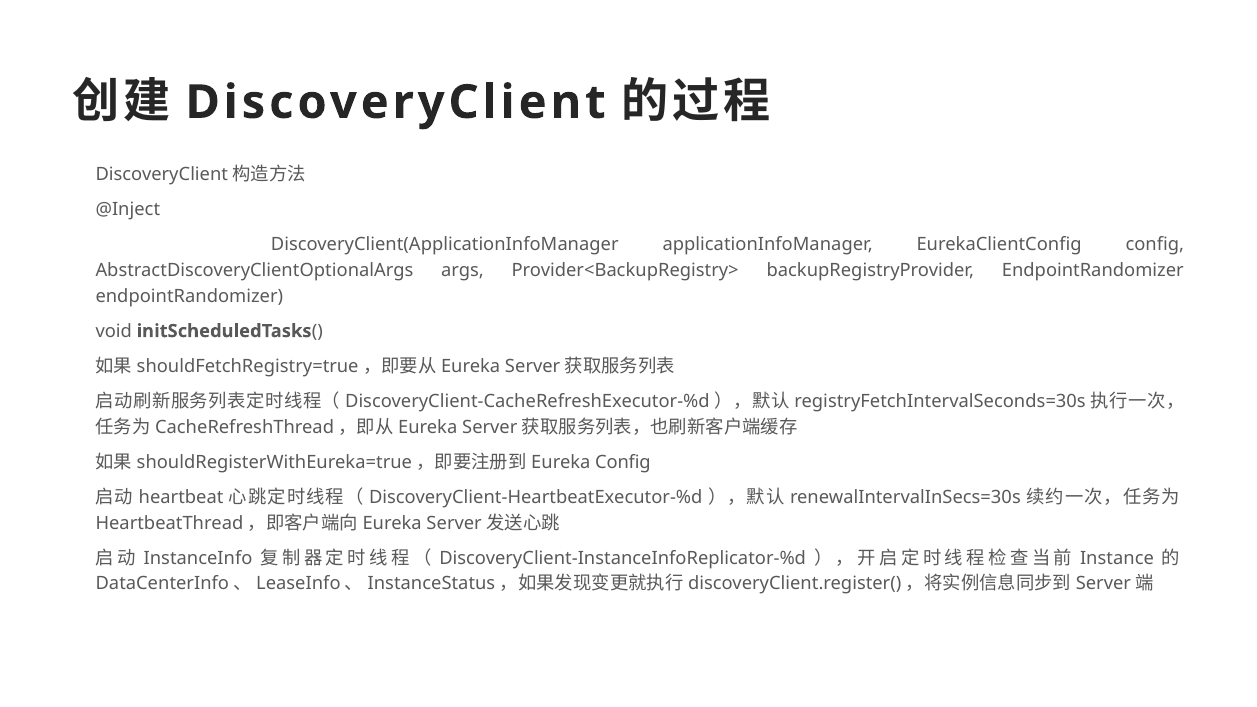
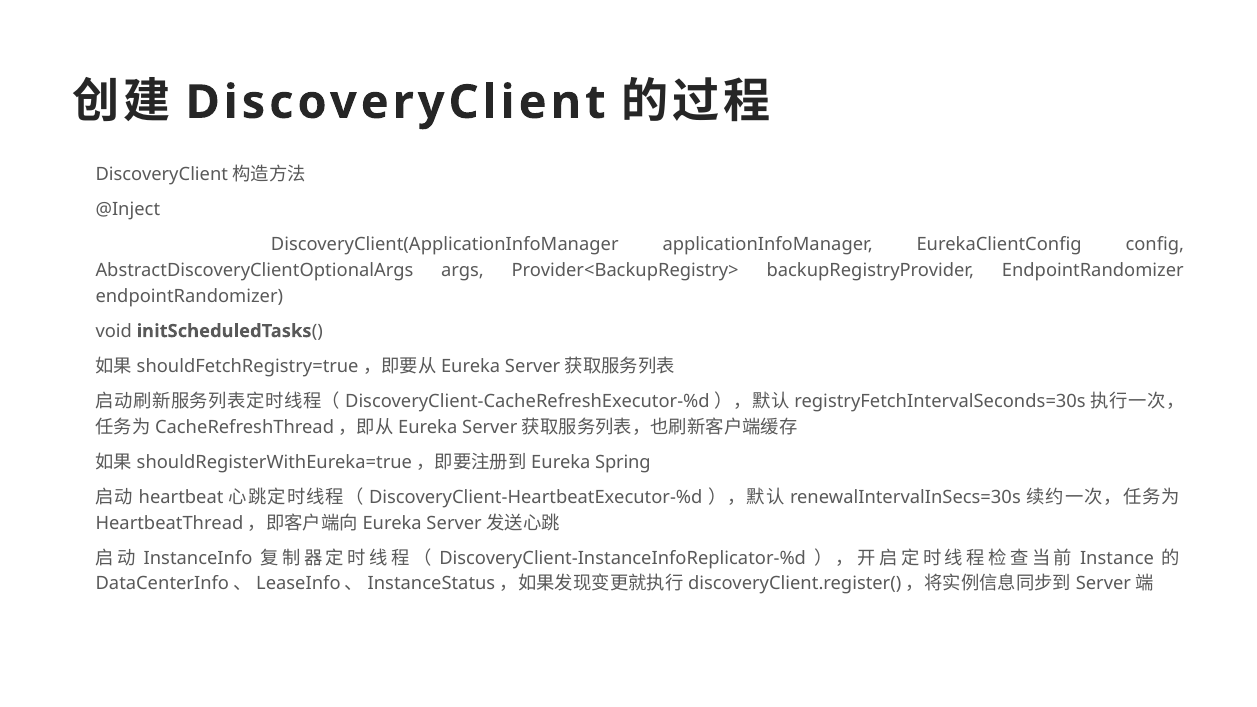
Config at (623, 462): Config -> Spring
